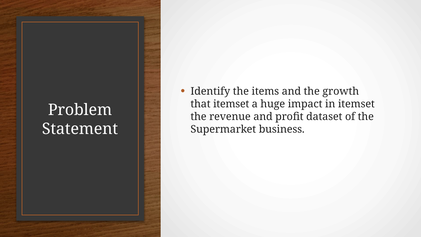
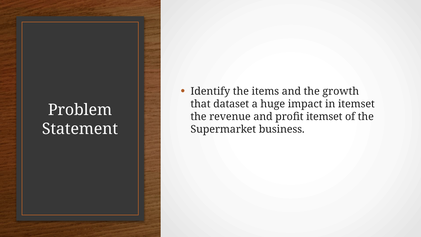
that itemset: itemset -> dataset
profit dataset: dataset -> itemset
